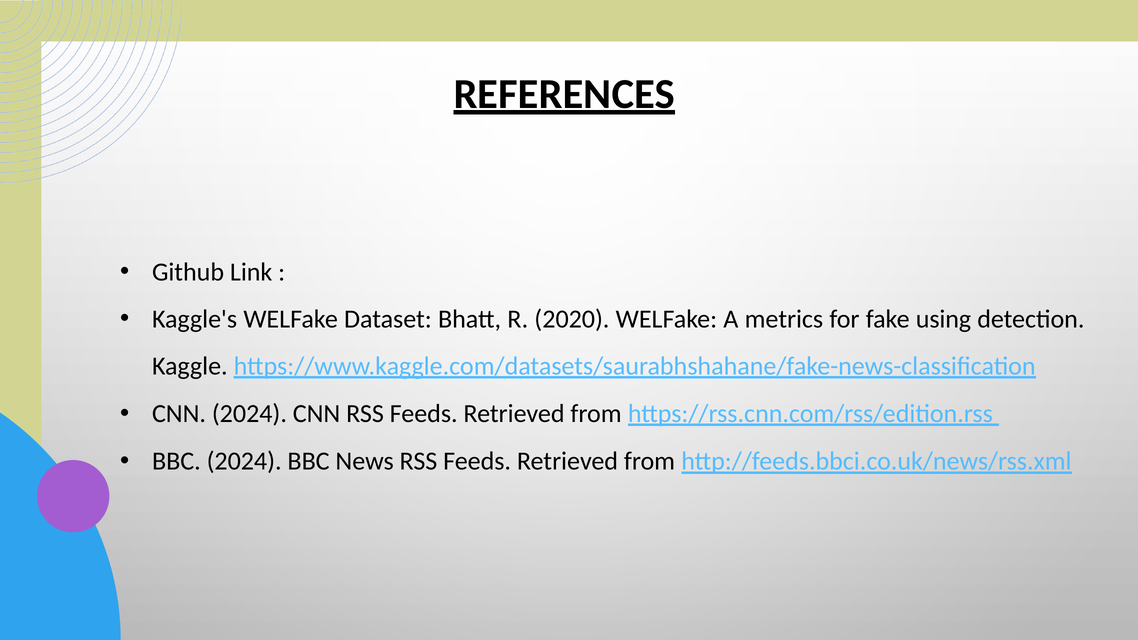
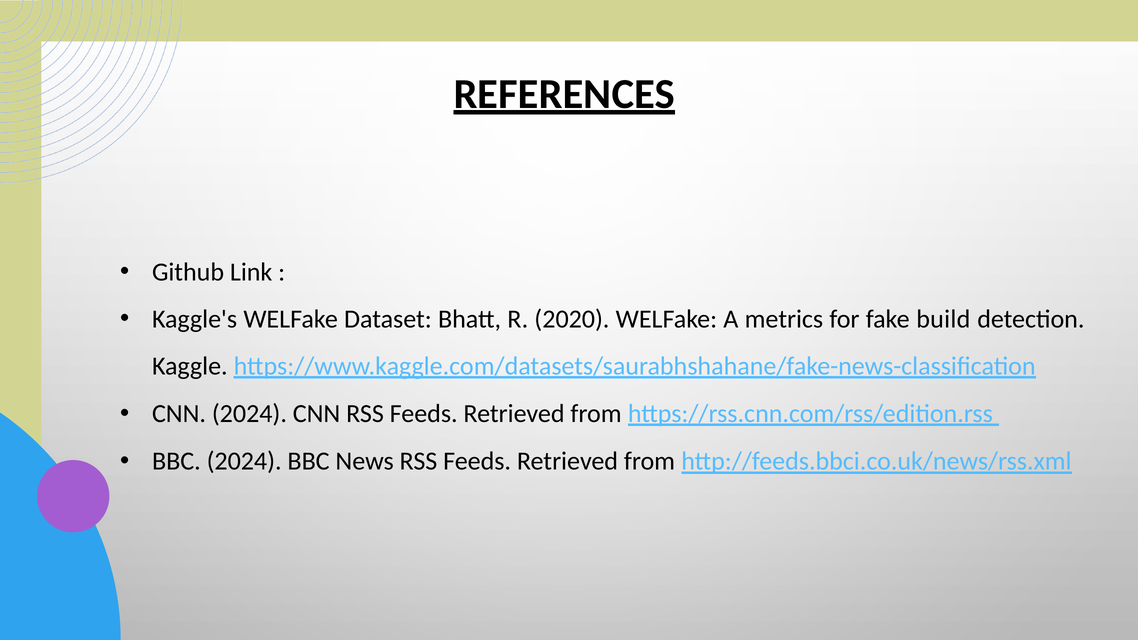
using: using -> build
